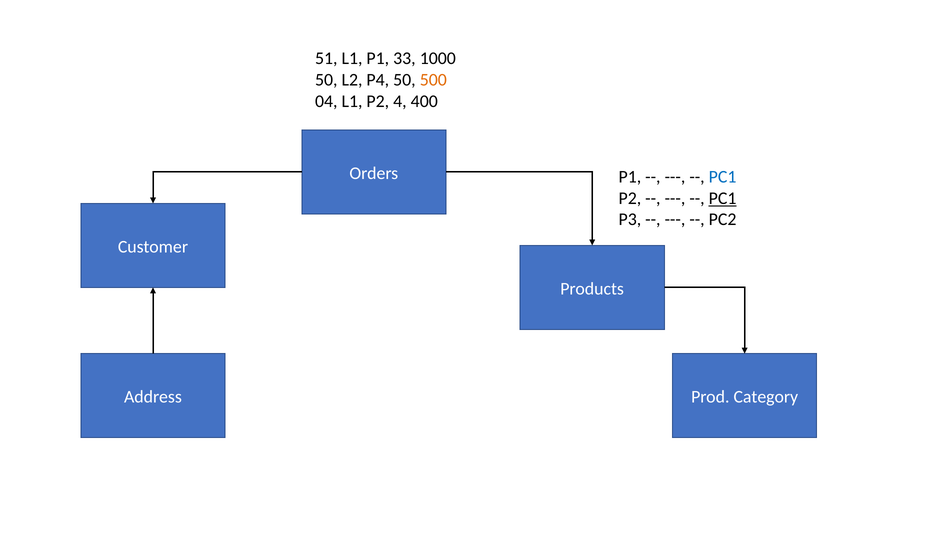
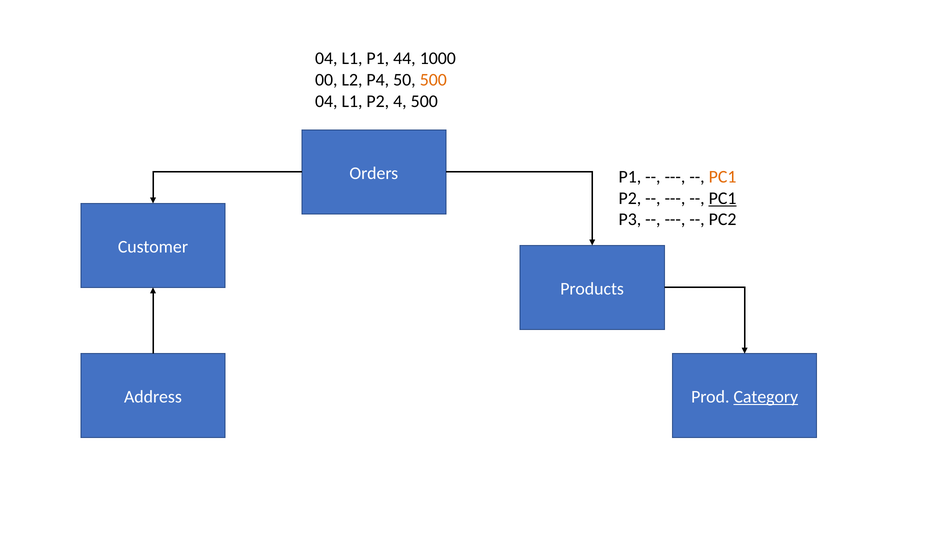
51 at (326, 58): 51 -> 04
33: 33 -> 44
50 at (326, 80): 50 -> 00
4 400: 400 -> 500
PC1 at (723, 177) colour: blue -> orange
Category underline: none -> present
